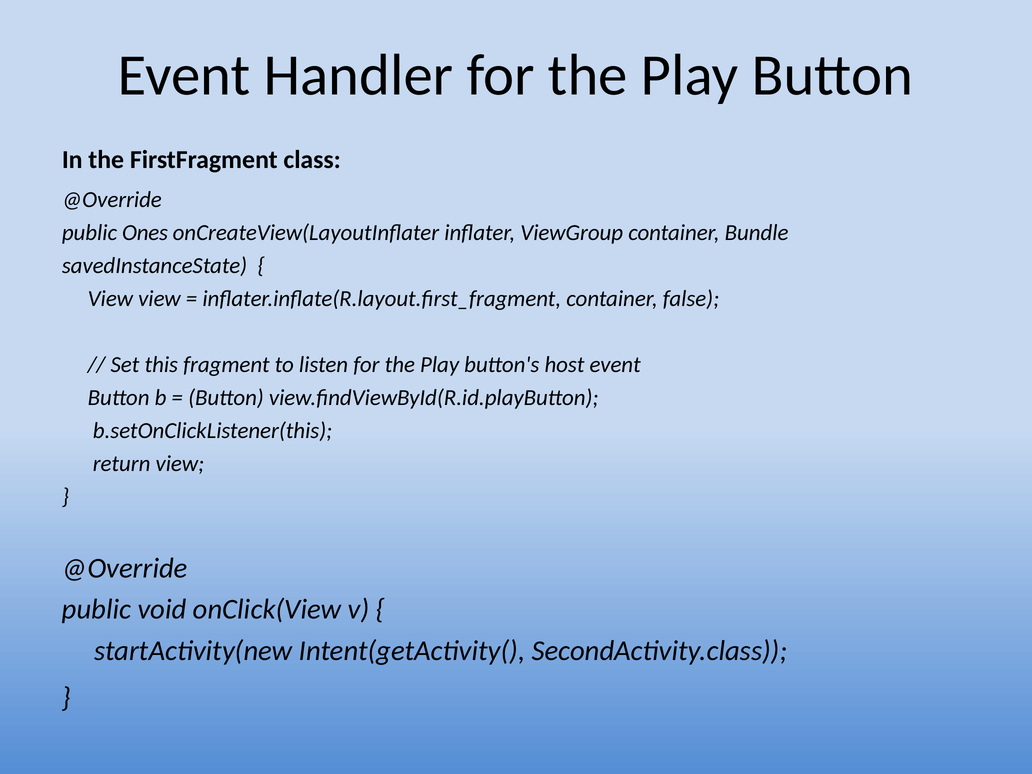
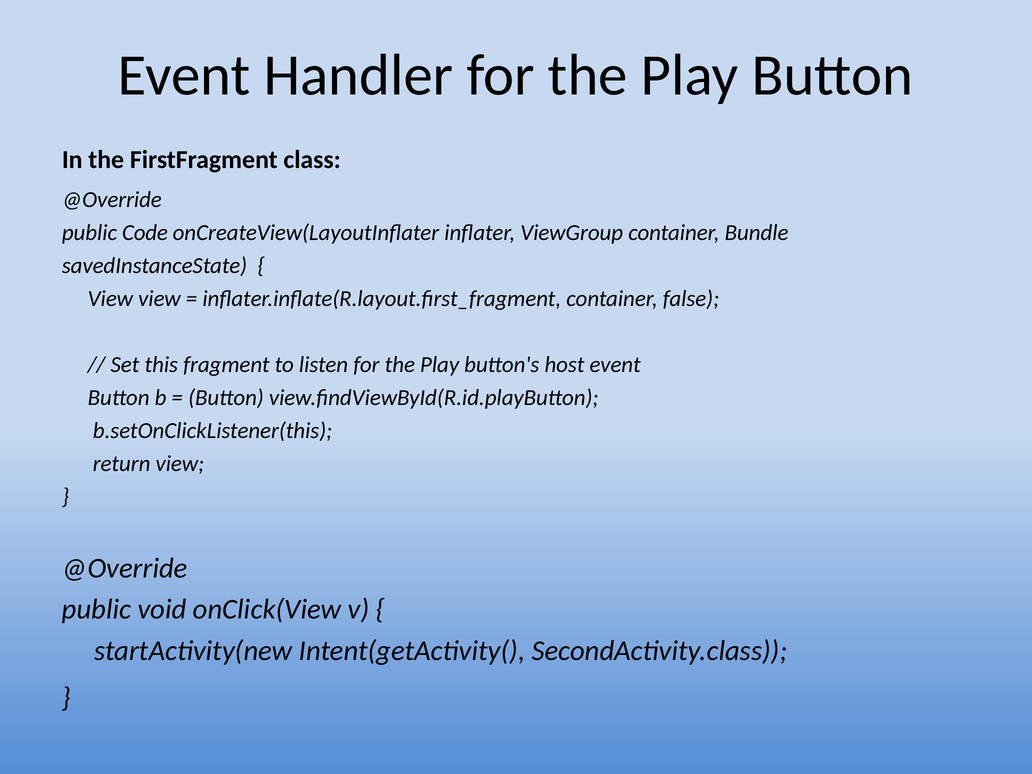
Ones: Ones -> Code
